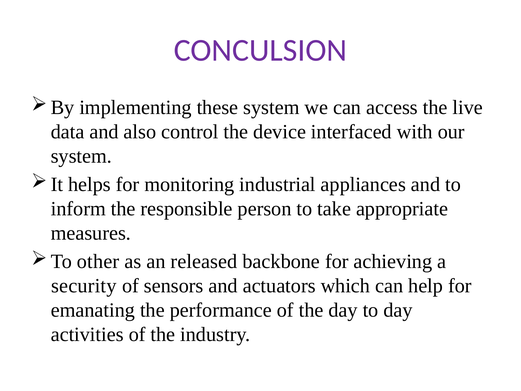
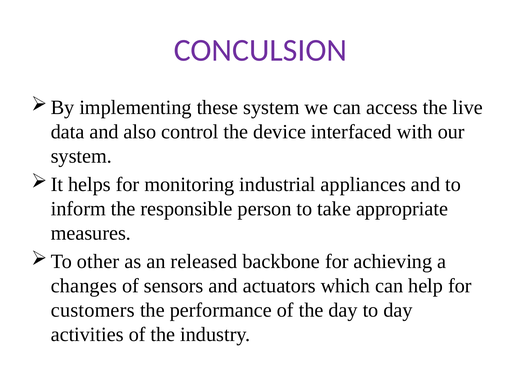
security: security -> changes
emanating: emanating -> customers
